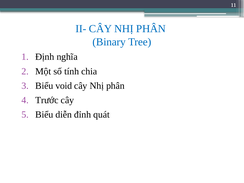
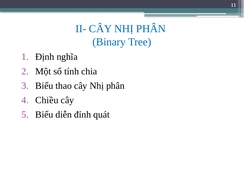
void: void -> thao
Trước: Trước -> Chiều
